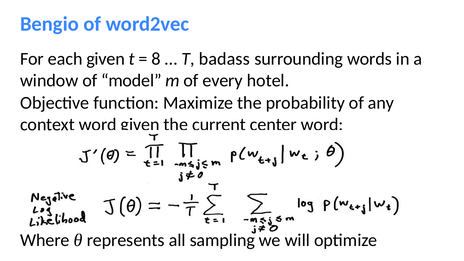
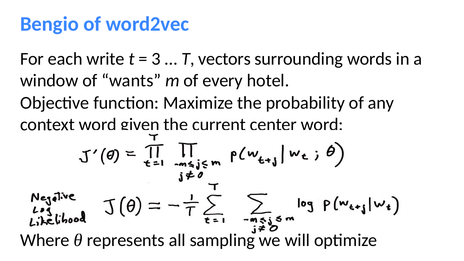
each given: given -> write
8: 8 -> 3
badass: badass -> vectors
model: model -> wants
